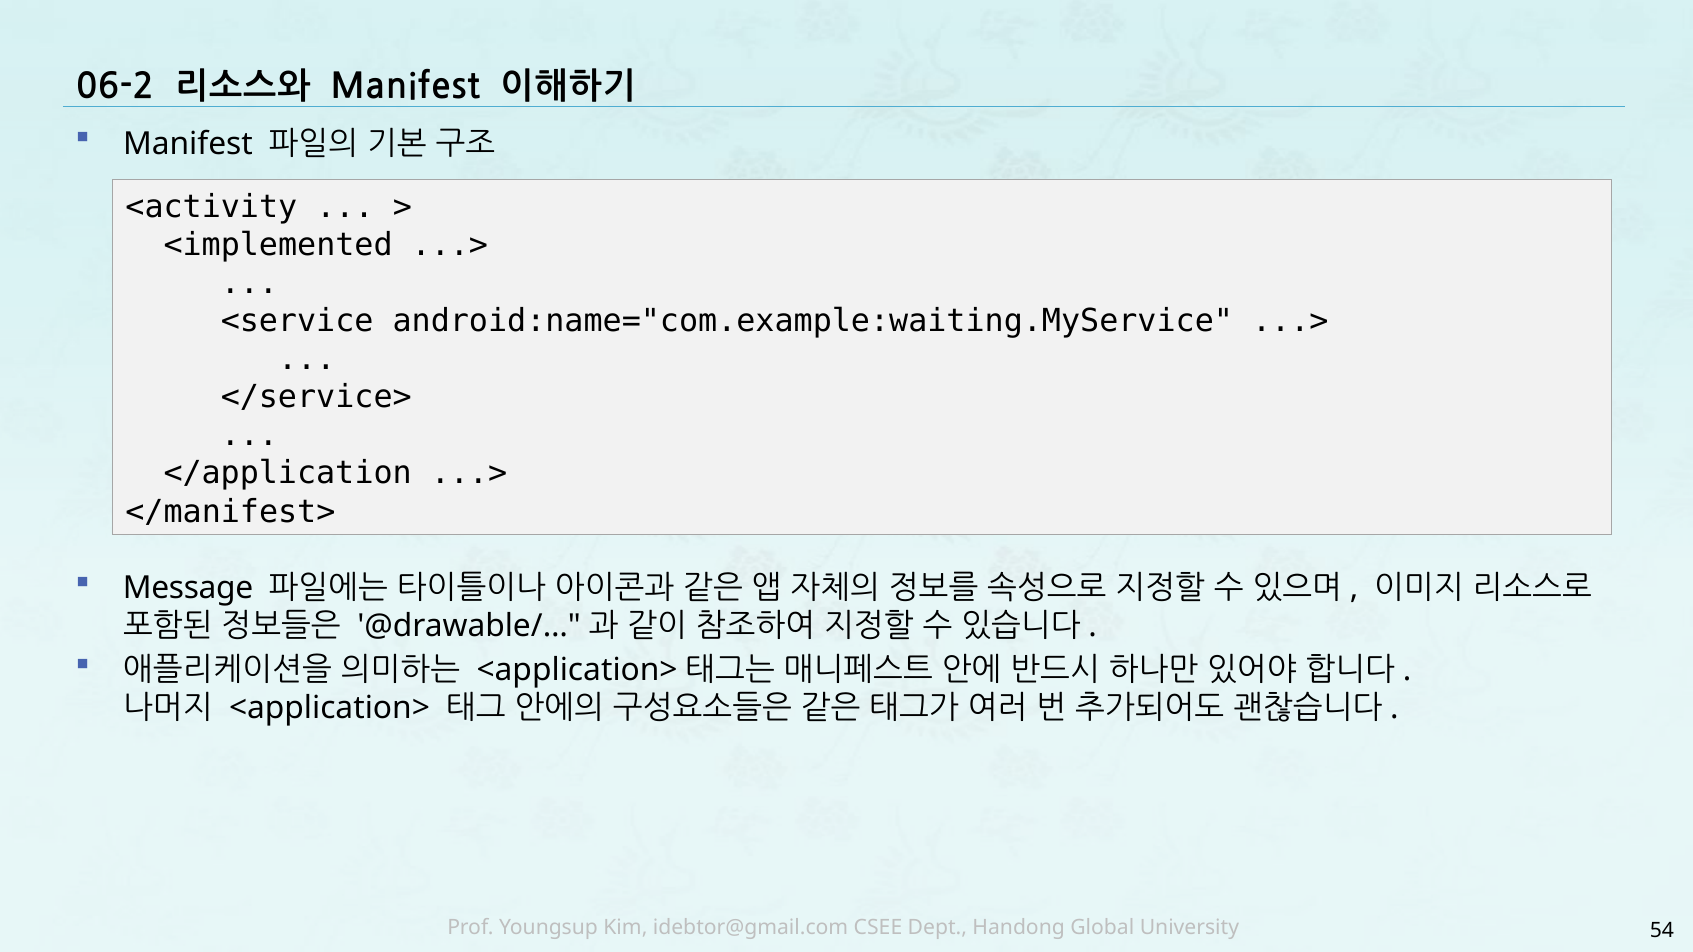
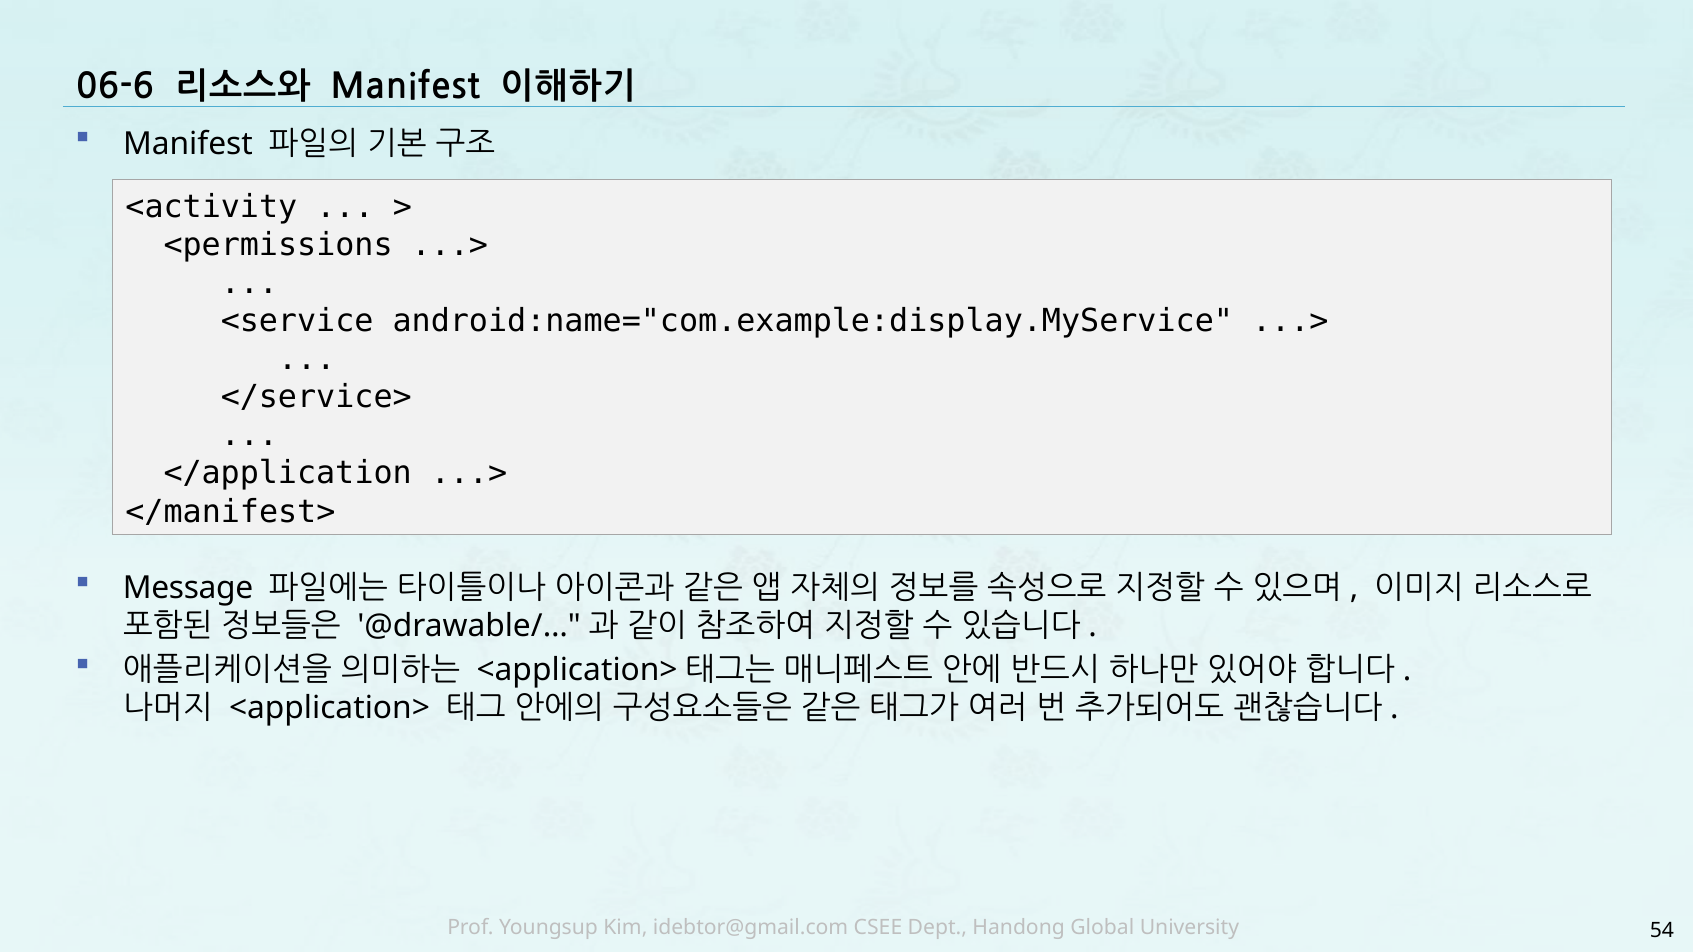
06-2: 06-2 -> 06-6
<implemented: <implemented -> <permissions
android:name="com.example:waiting.MyService: android:name="com.example:waiting.MyService -> android:name="com.example:display.MyService
